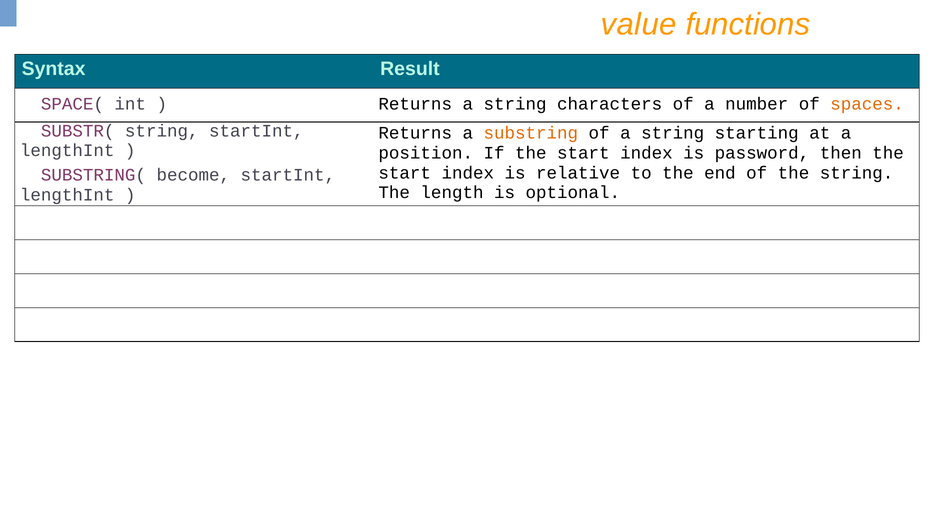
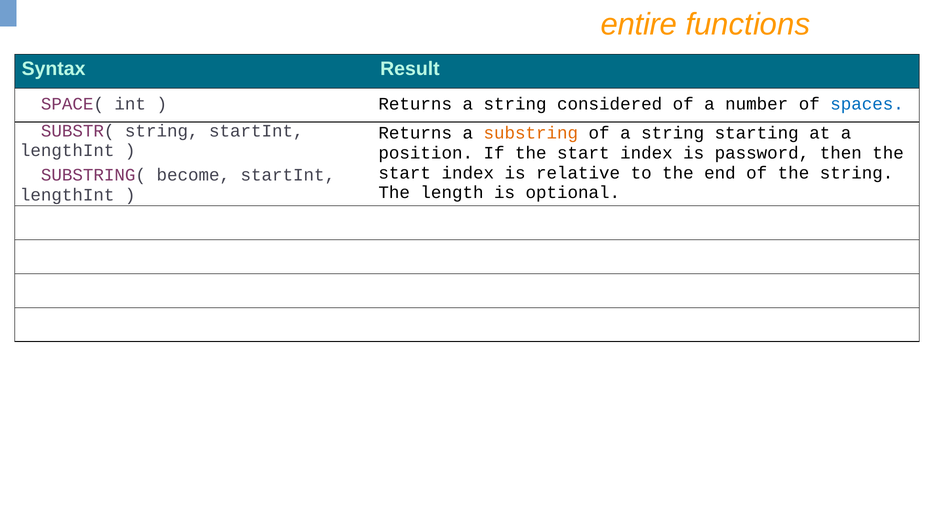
value: value -> entire
characters: characters -> considered
spaces colour: orange -> blue
